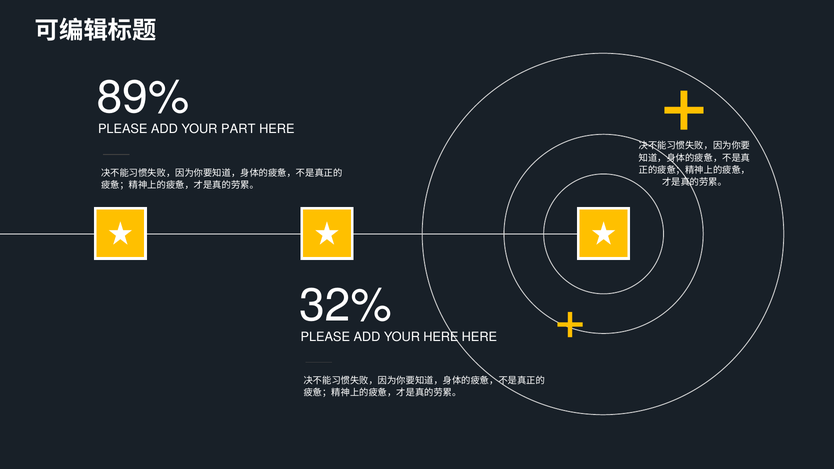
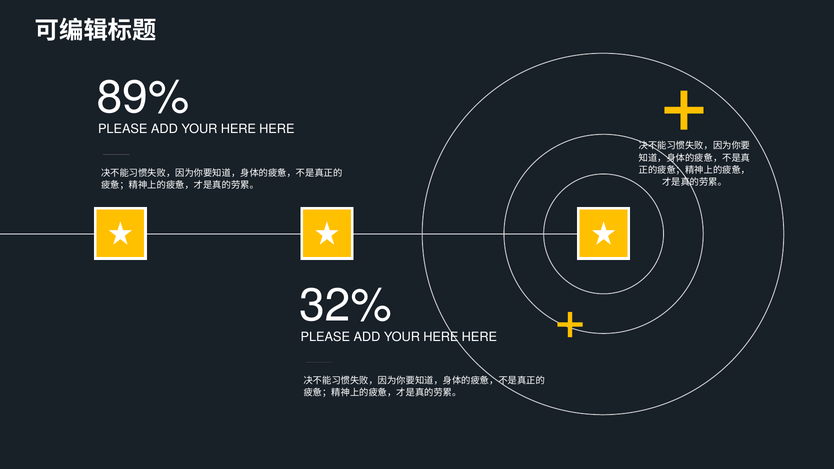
PART at (238, 129): PART -> HERE
